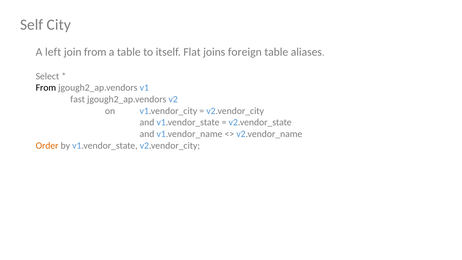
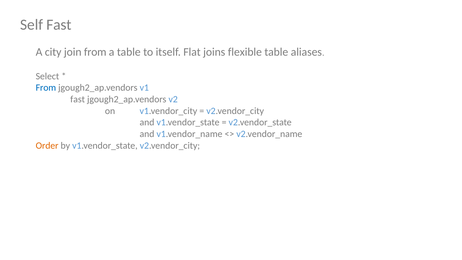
Self City: City -> Fast
left: left -> city
foreign: foreign -> flexible
From at (46, 88) colour: black -> blue
